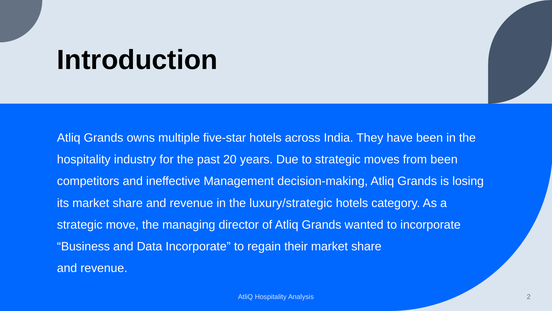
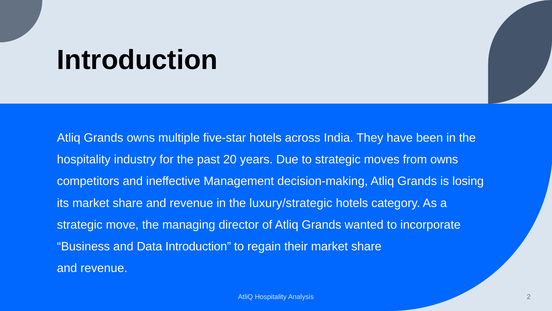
from been: been -> owns
Data Incorporate: Incorporate -> Introduction
